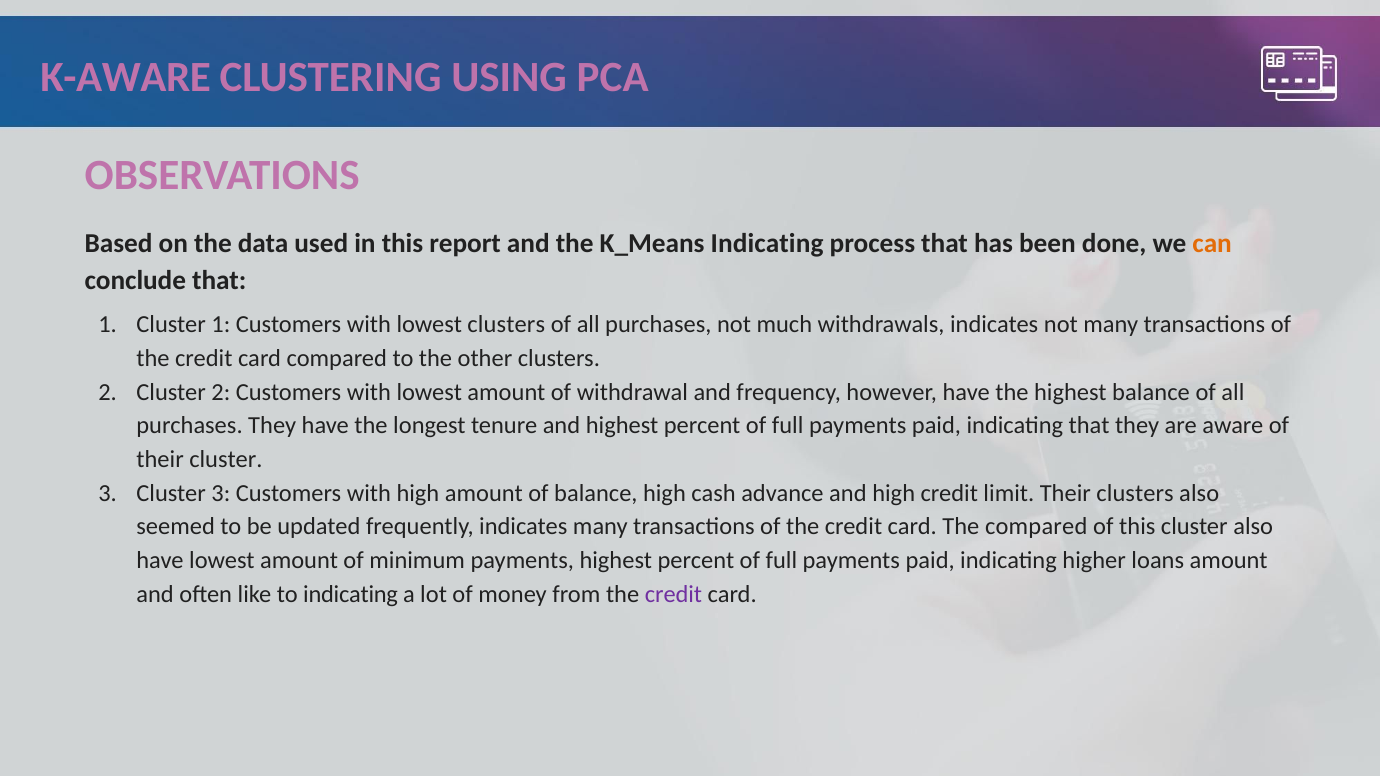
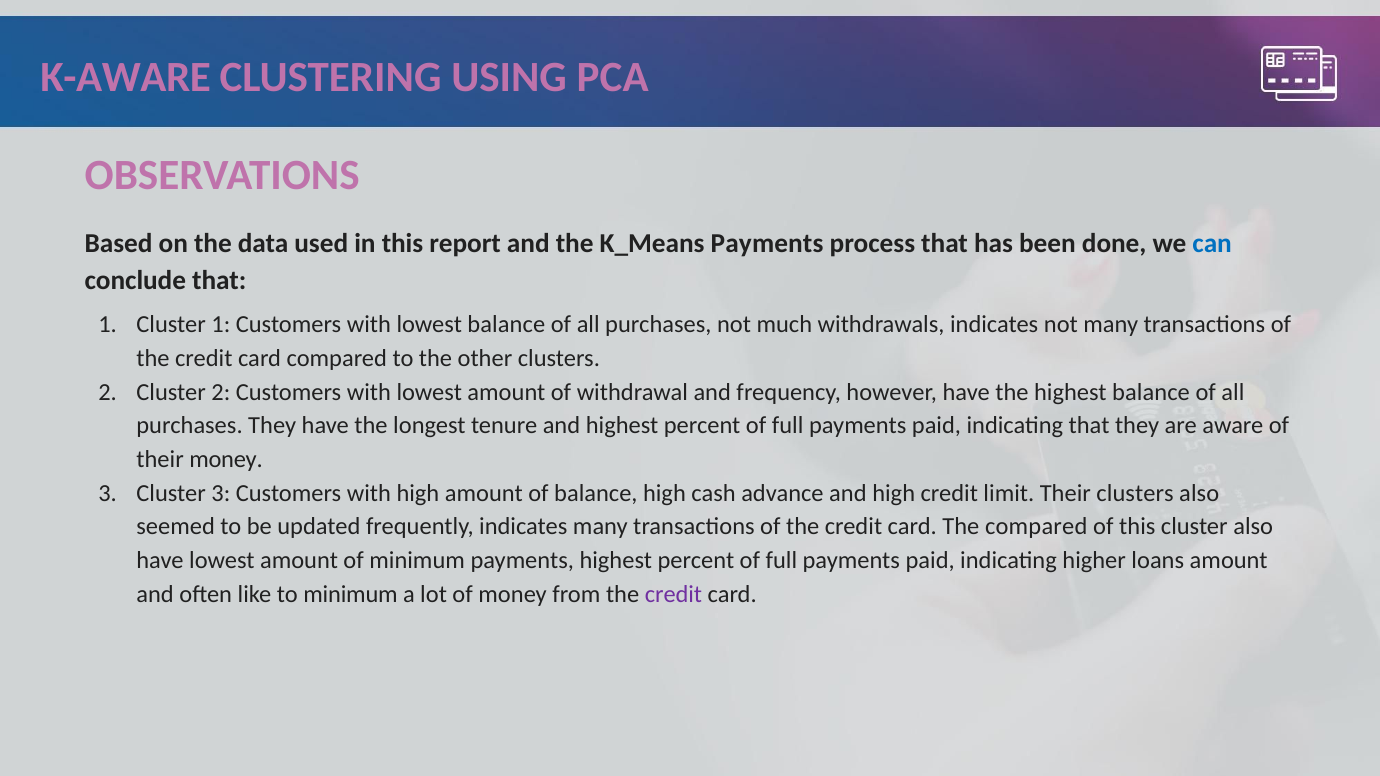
K_Means Indicating: Indicating -> Payments
can colour: orange -> blue
lowest clusters: clusters -> balance
their cluster: cluster -> money
to indicating: indicating -> minimum
